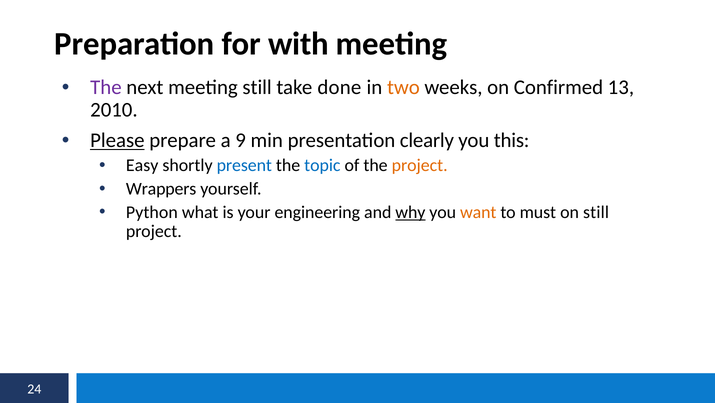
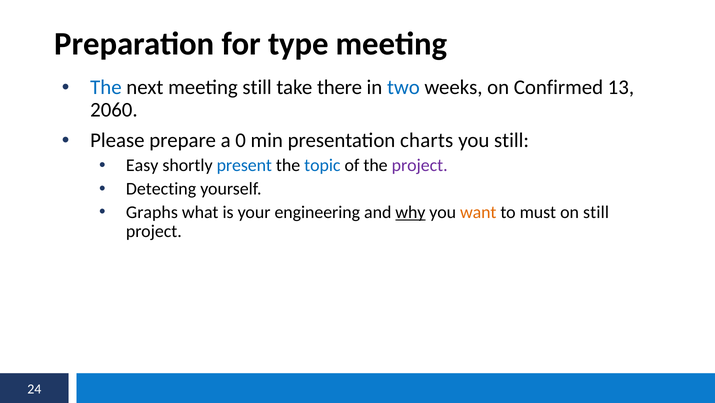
with: with -> type
The at (106, 87) colour: purple -> blue
done: done -> there
two colour: orange -> blue
2010: 2010 -> 2060
Please underline: present -> none
9: 9 -> 0
clearly: clearly -> charts
you this: this -> still
project at (420, 165) colour: orange -> purple
Wrappers: Wrappers -> Detecting
Python: Python -> Graphs
